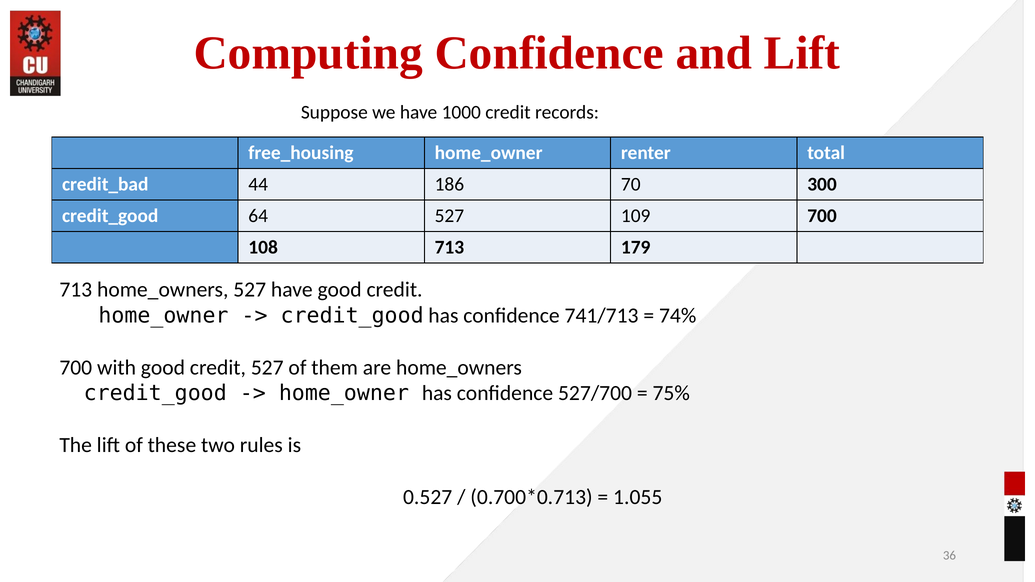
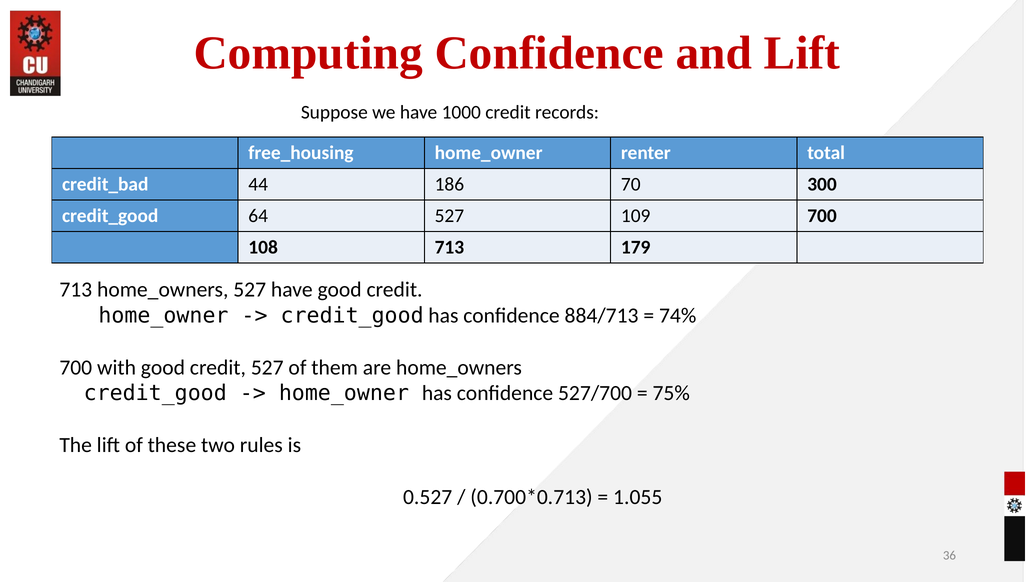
741/713: 741/713 -> 884/713
